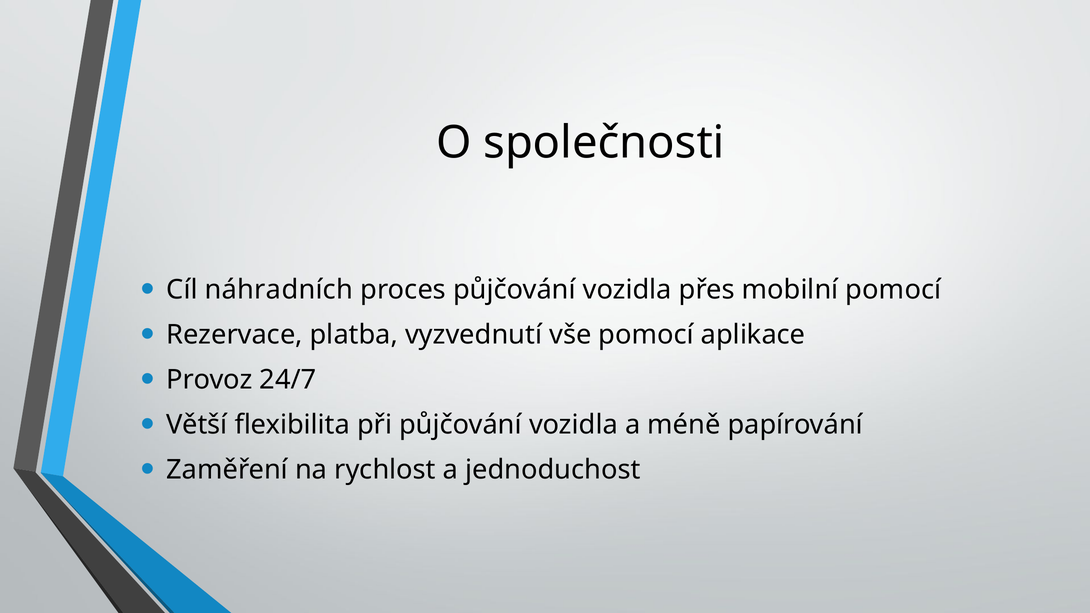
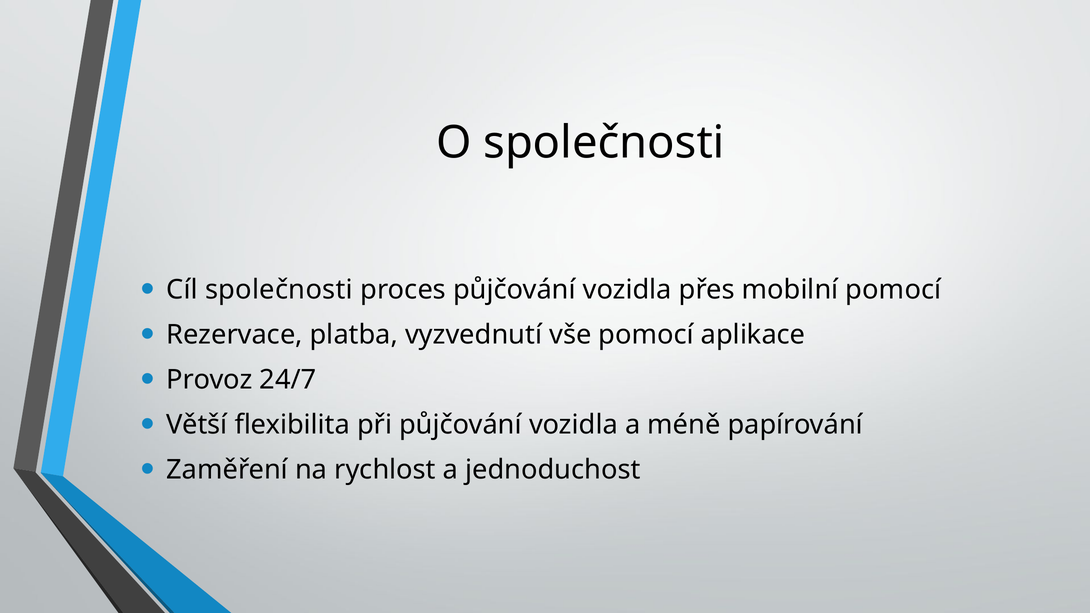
Cíl náhradních: náhradních -> společnosti
